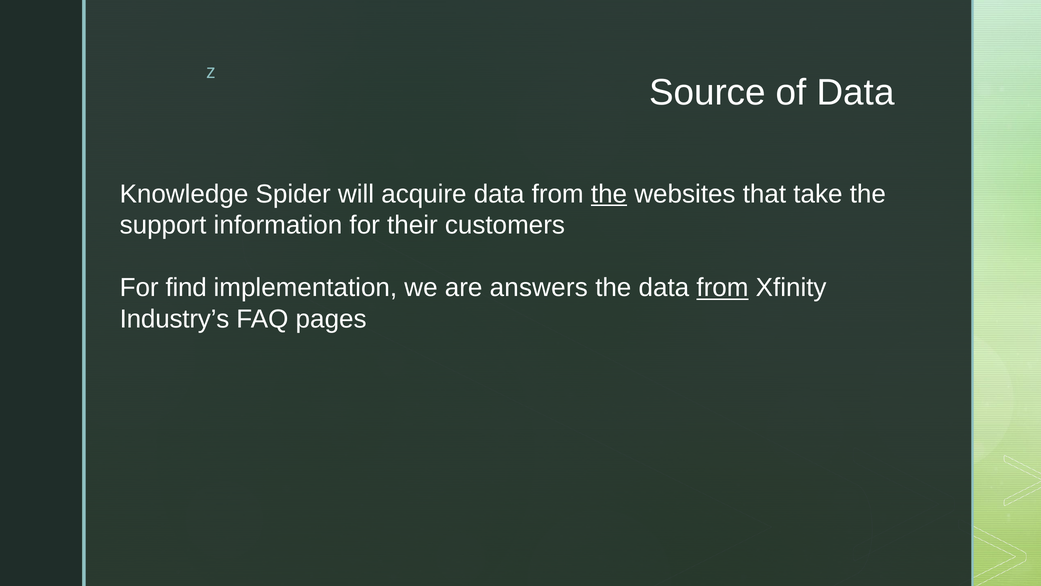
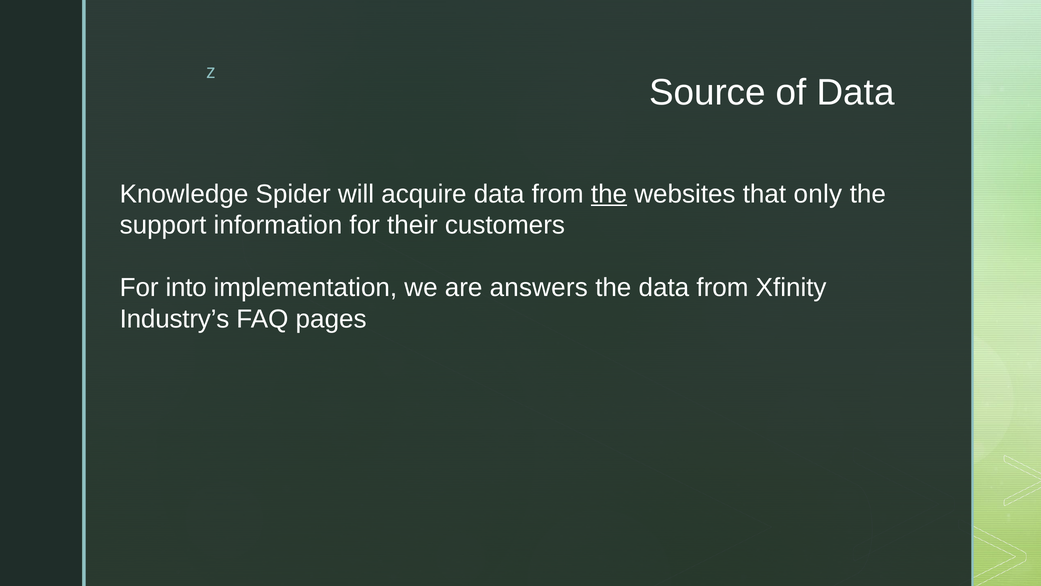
take: take -> only
find: find -> into
from at (722, 288) underline: present -> none
